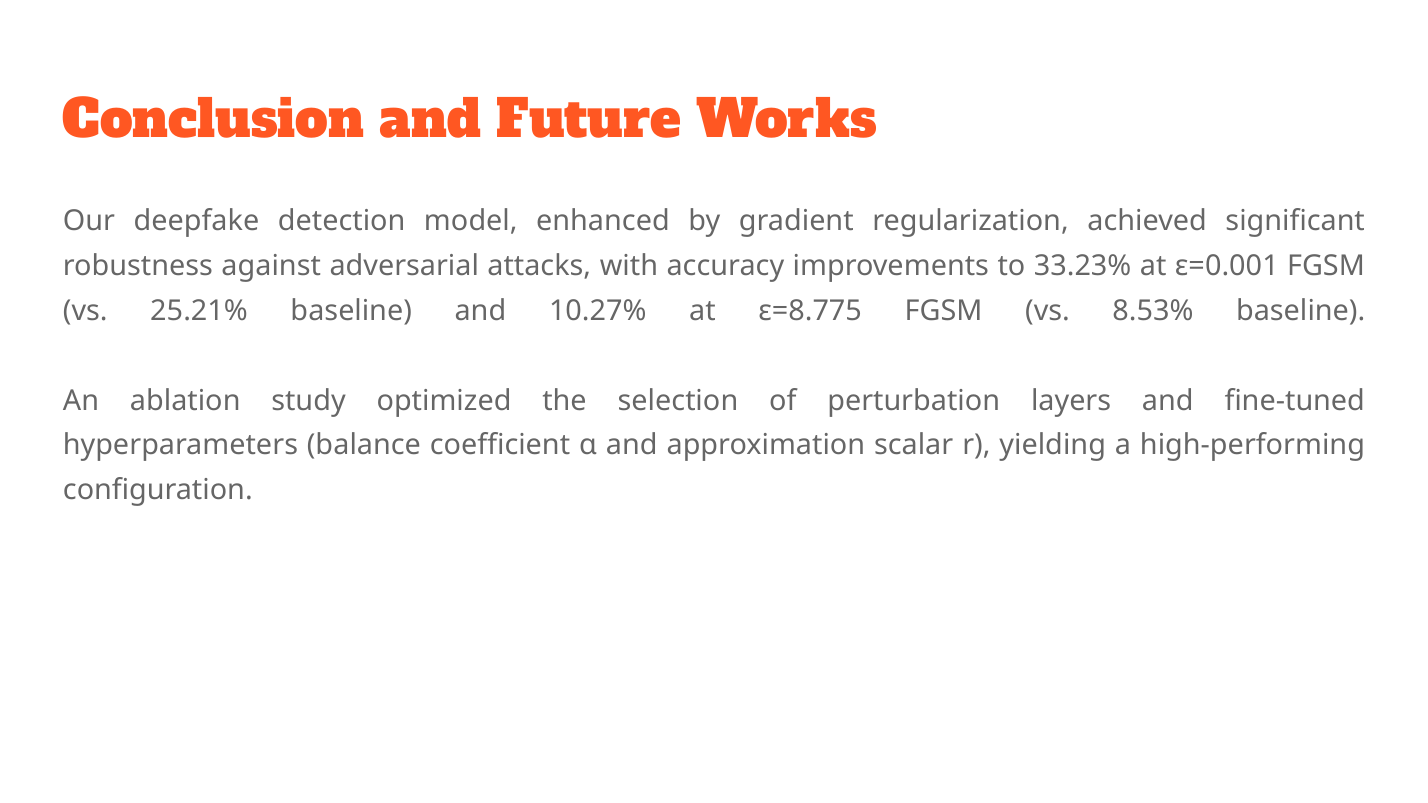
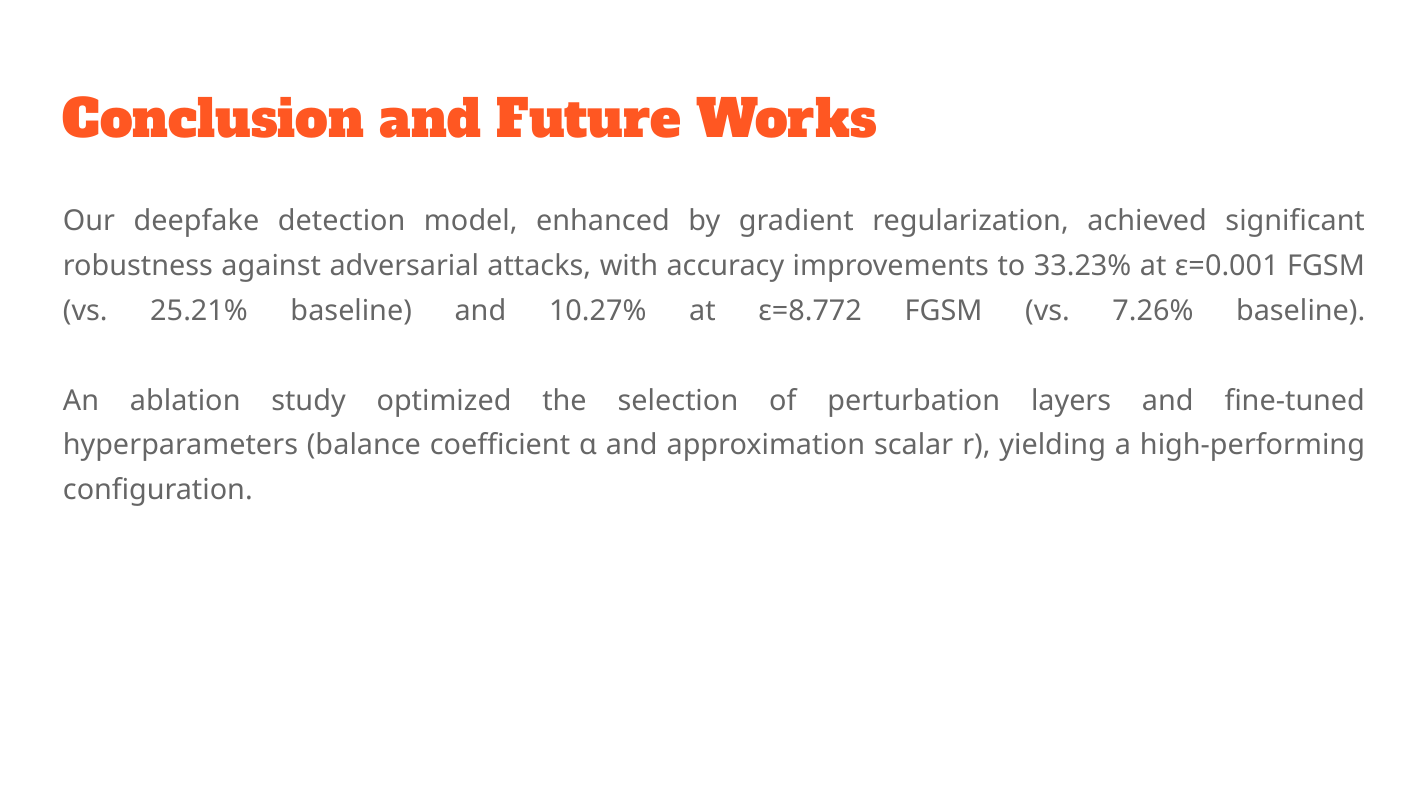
ε=8.775: ε=8.775 -> ε=8.772
8.53%: 8.53% -> 7.26%
